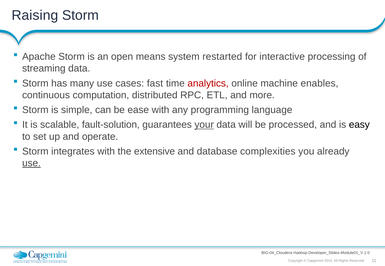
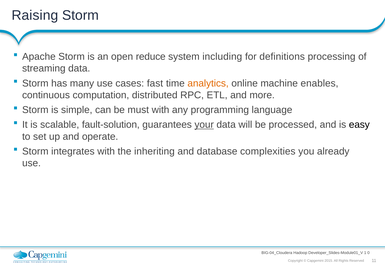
means: means -> reduce
restarted: restarted -> including
interactive: interactive -> definitions
analytics colour: red -> orange
ease: ease -> must
extensive: extensive -> inheriting
use at (31, 164) underline: present -> none
